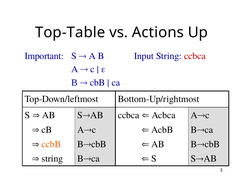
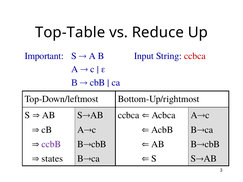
Actions: Actions -> Reduce
ccbB colour: orange -> purple
string at (52, 159): string -> states
